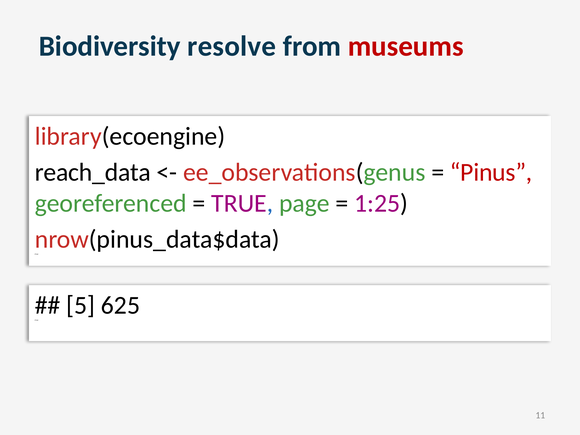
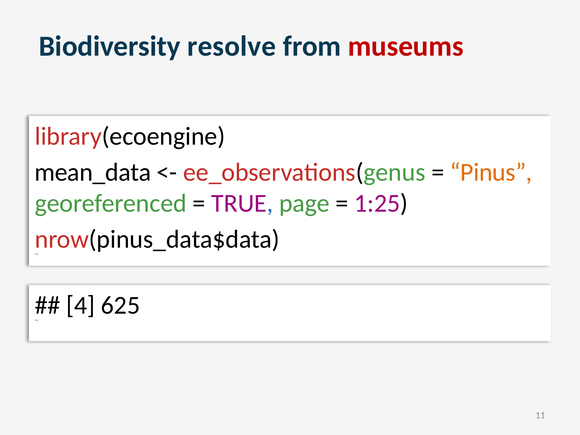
reach_data: reach_data -> mean_data
Pinus colour: red -> orange
5: 5 -> 4
